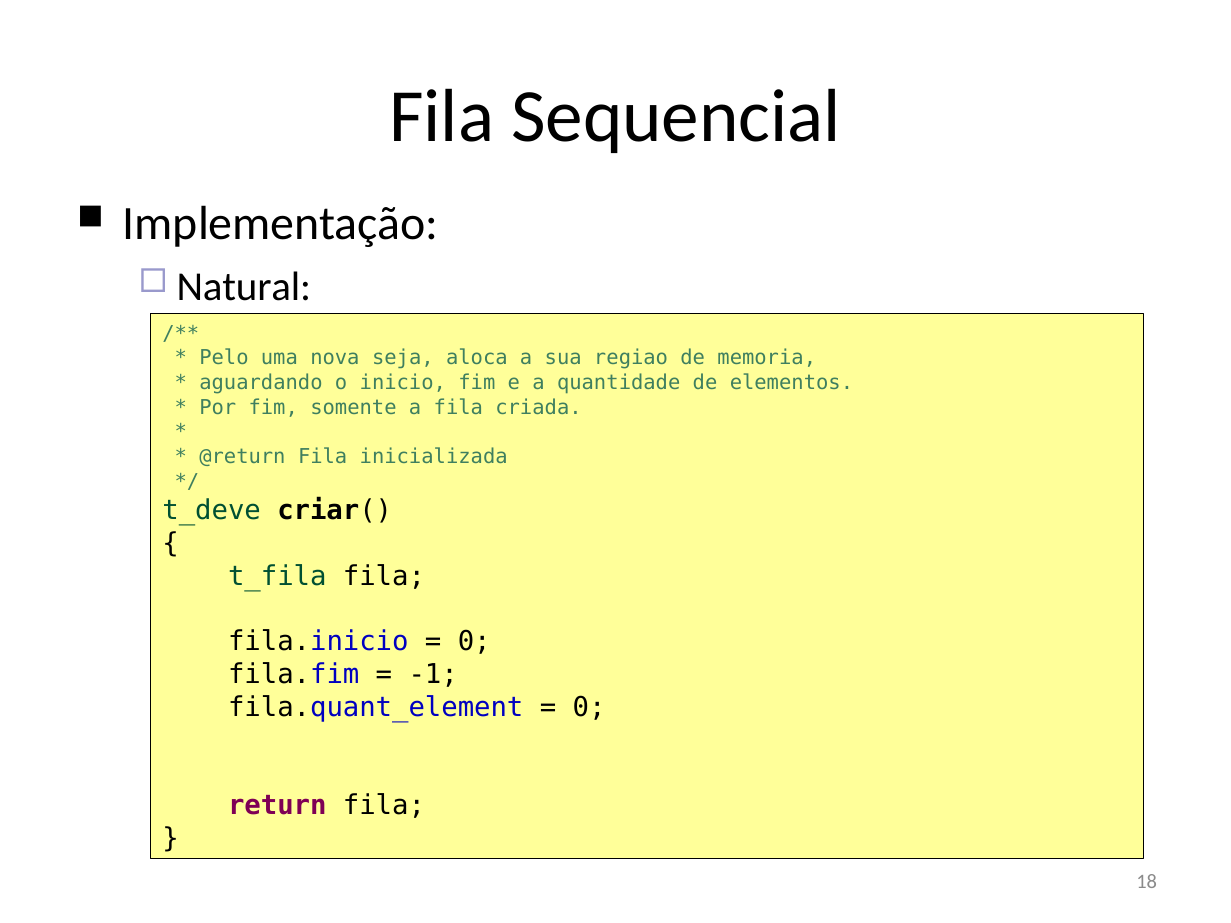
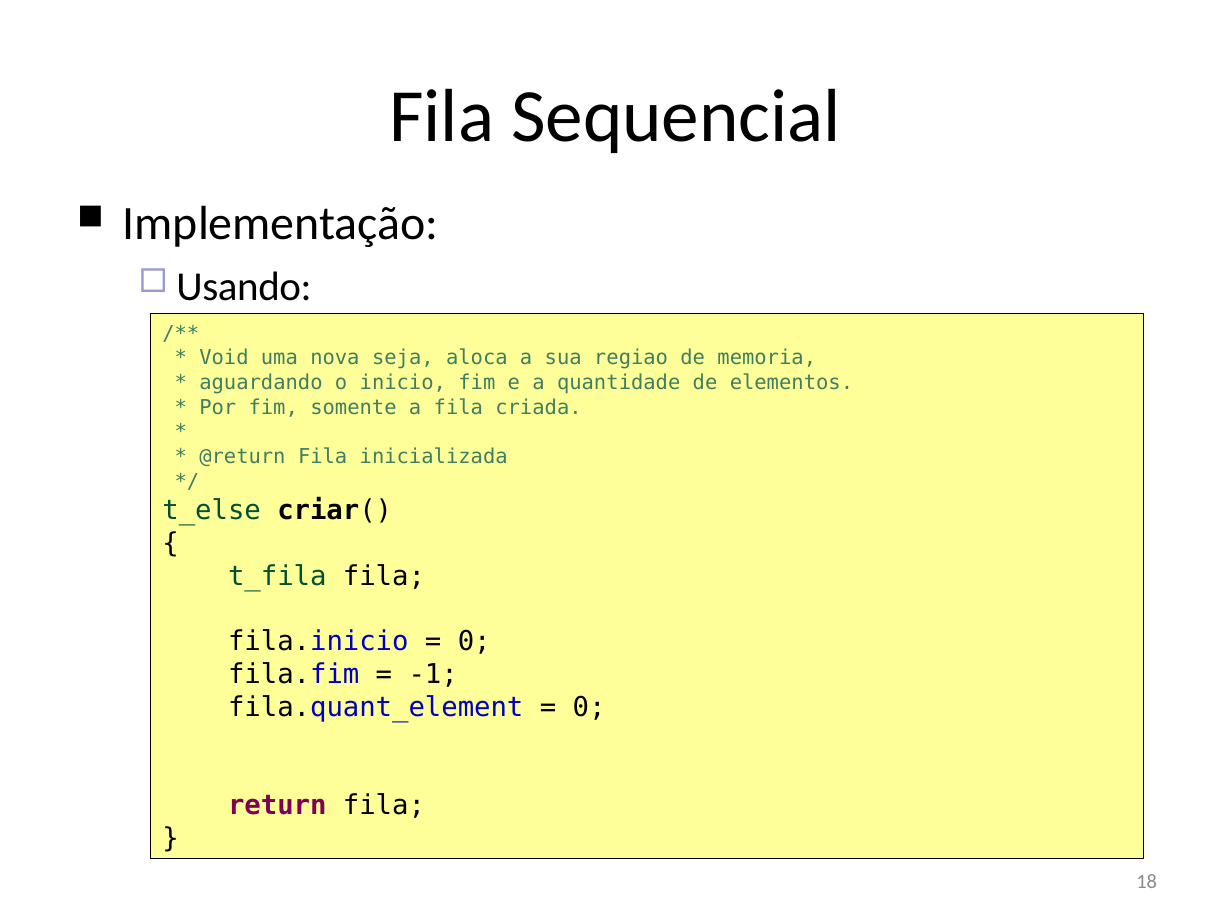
Natural: Natural -> Usando
Pelo: Pelo -> Void
t_deve: t_deve -> t_else
